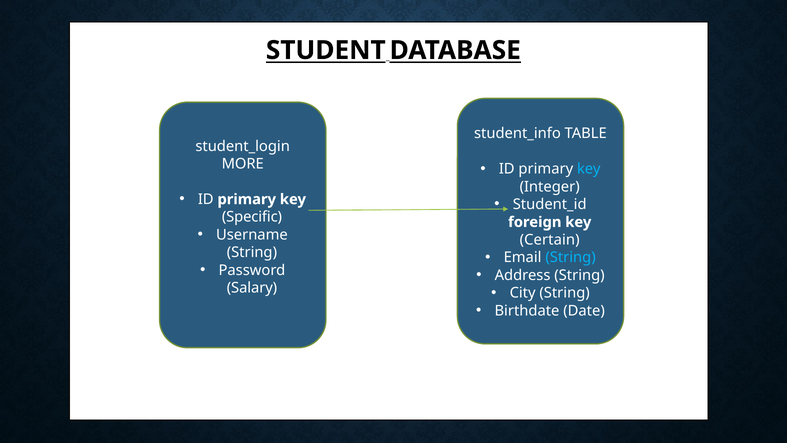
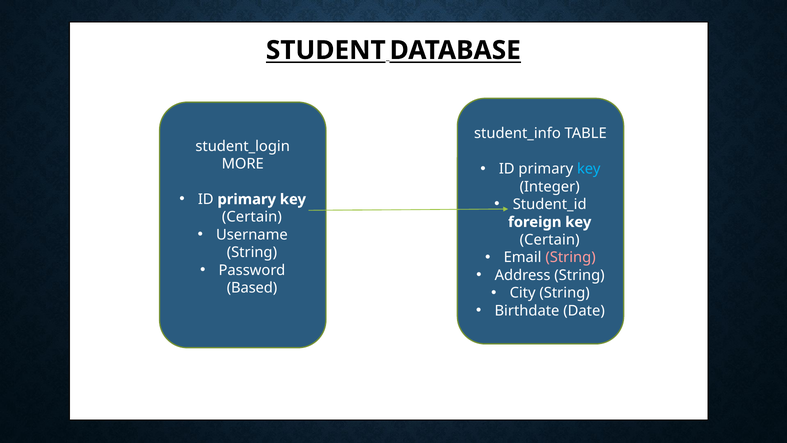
Specific at (252, 217): Specific -> Certain
String at (571, 257) colour: light blue -> pink
Salary: Salary -> Based
